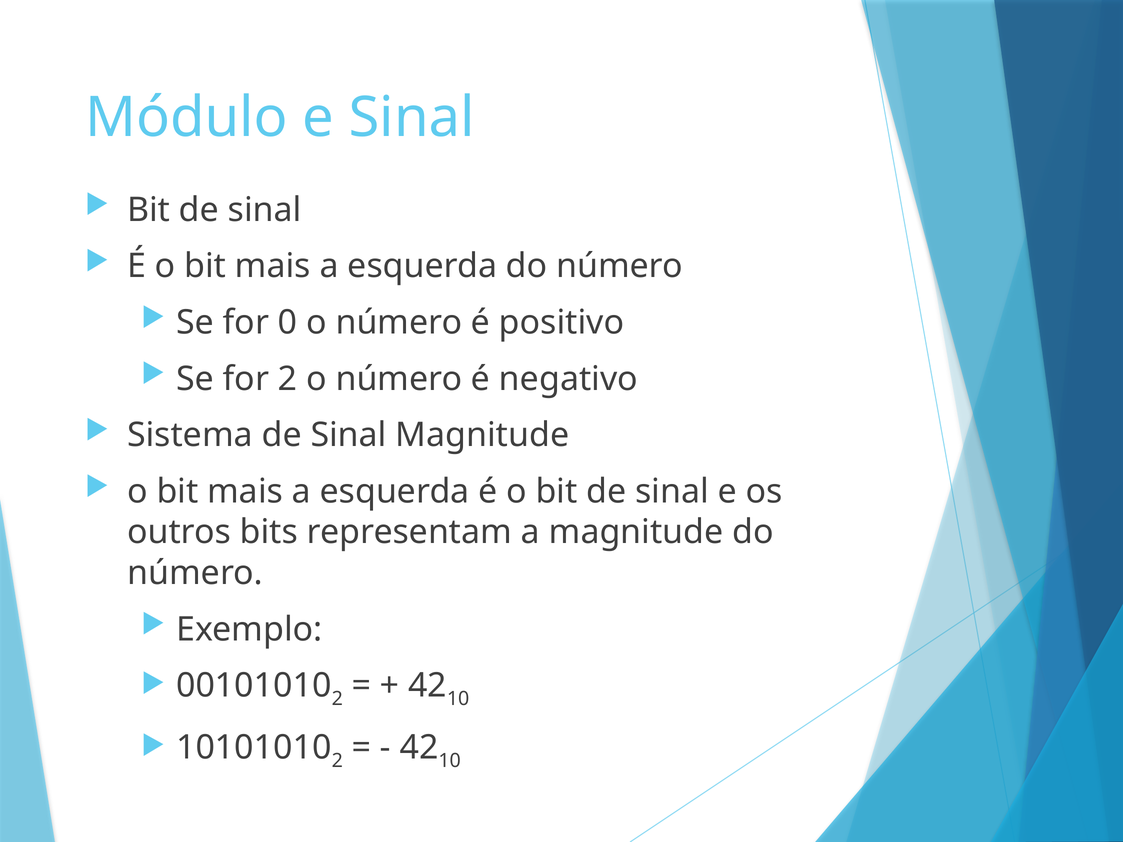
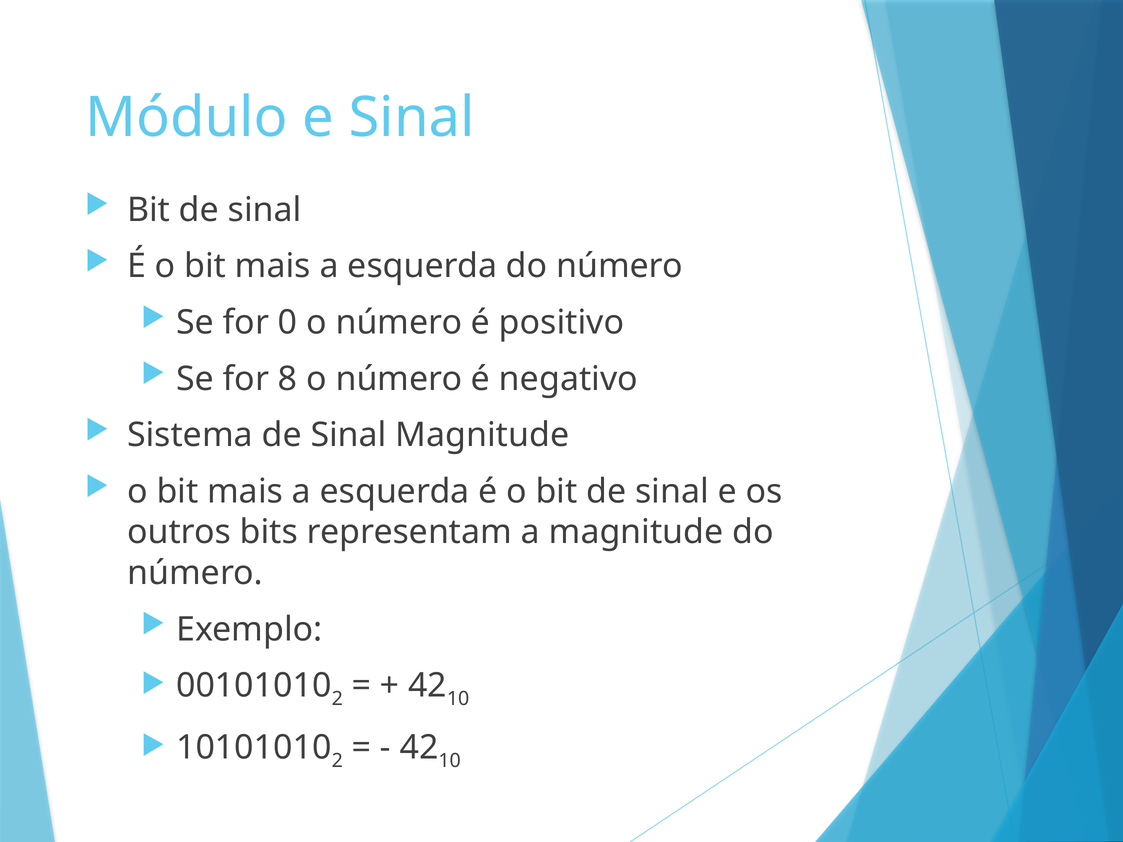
for 2: 2 -> 8
